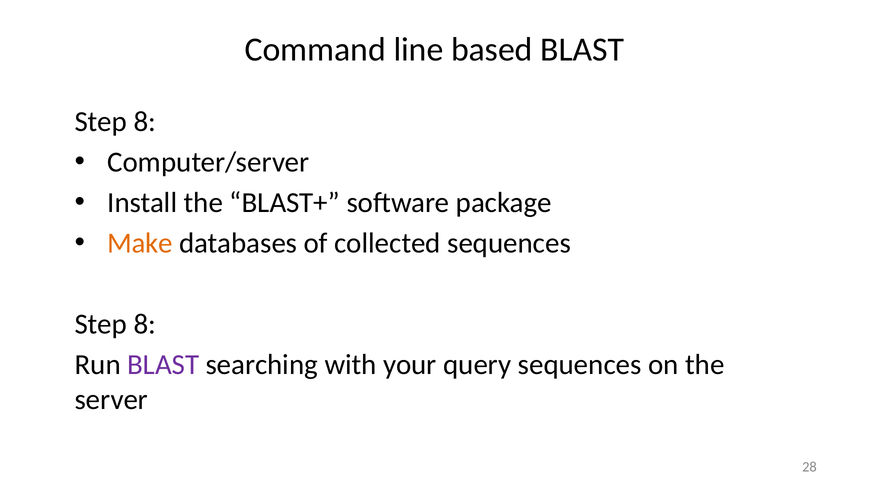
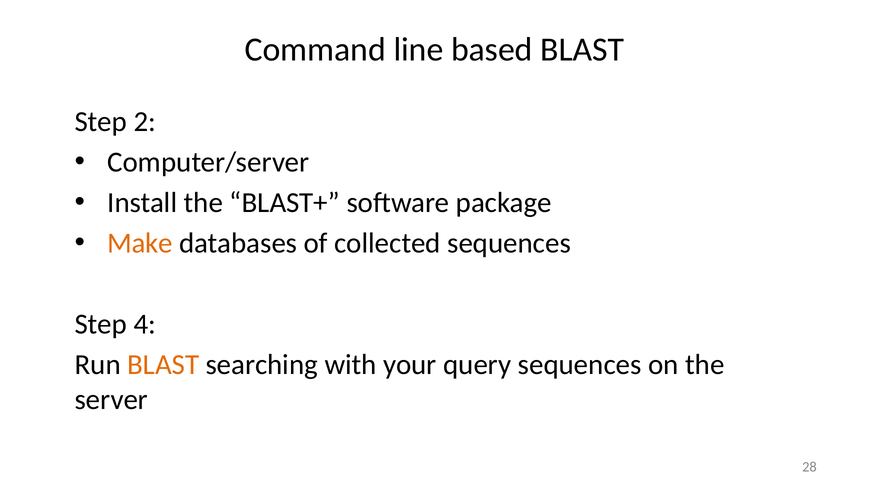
8 at (145, 121): 8 -> 2
8 at (145, 324): 8 -> 4
BLAST at (163, 365) colour: purple -> orange
